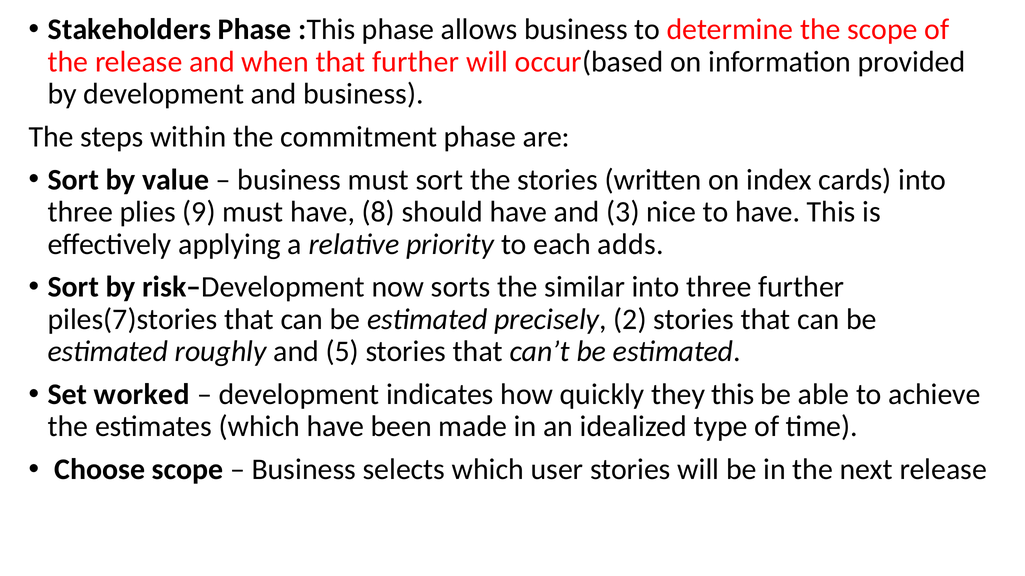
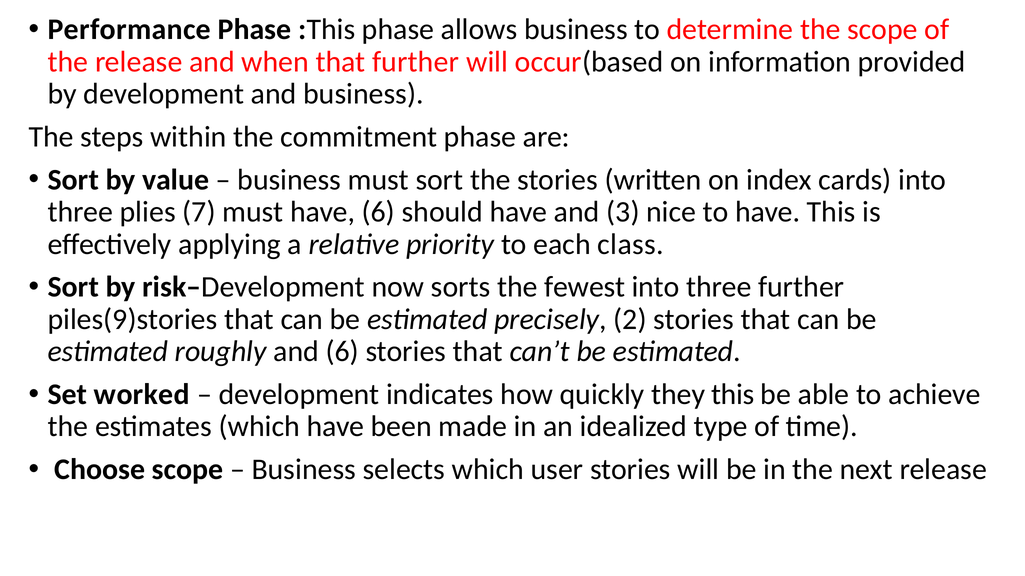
Stakeholders: Stakeholders -> Performance
9: 9 -> 7
have 8: 8 -> 6
adds: adds -> class
similar: similar -> fewest
piles(7)stories: piles(7)stories -> piles(9)stories
and 5: 5 -> 6
